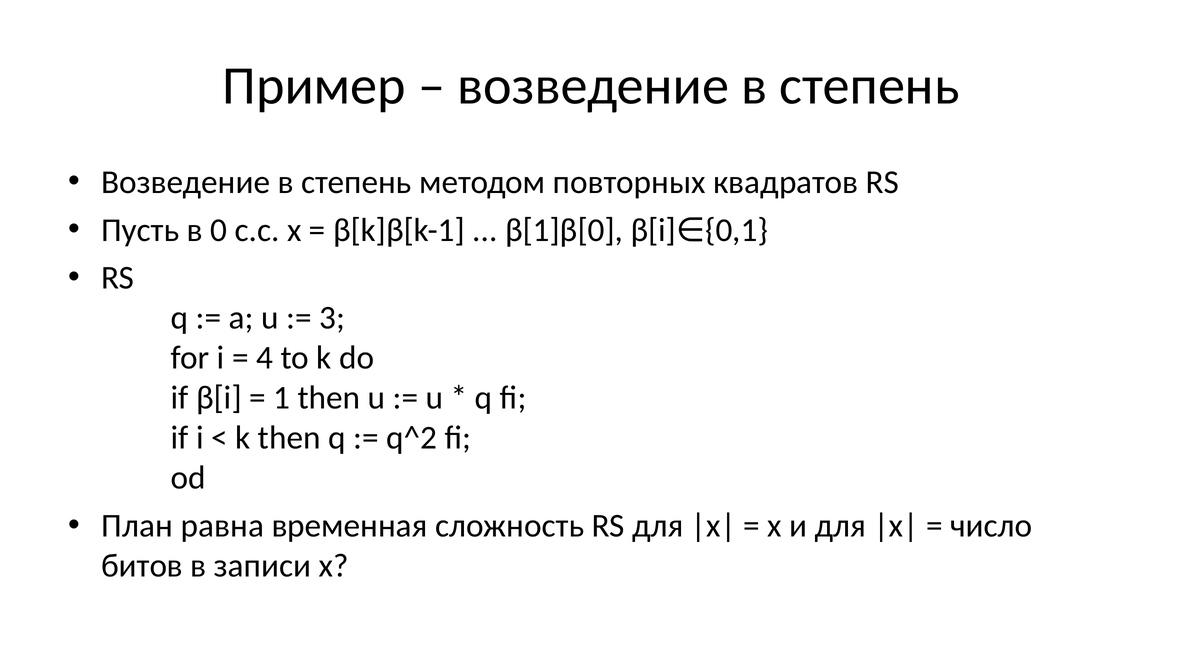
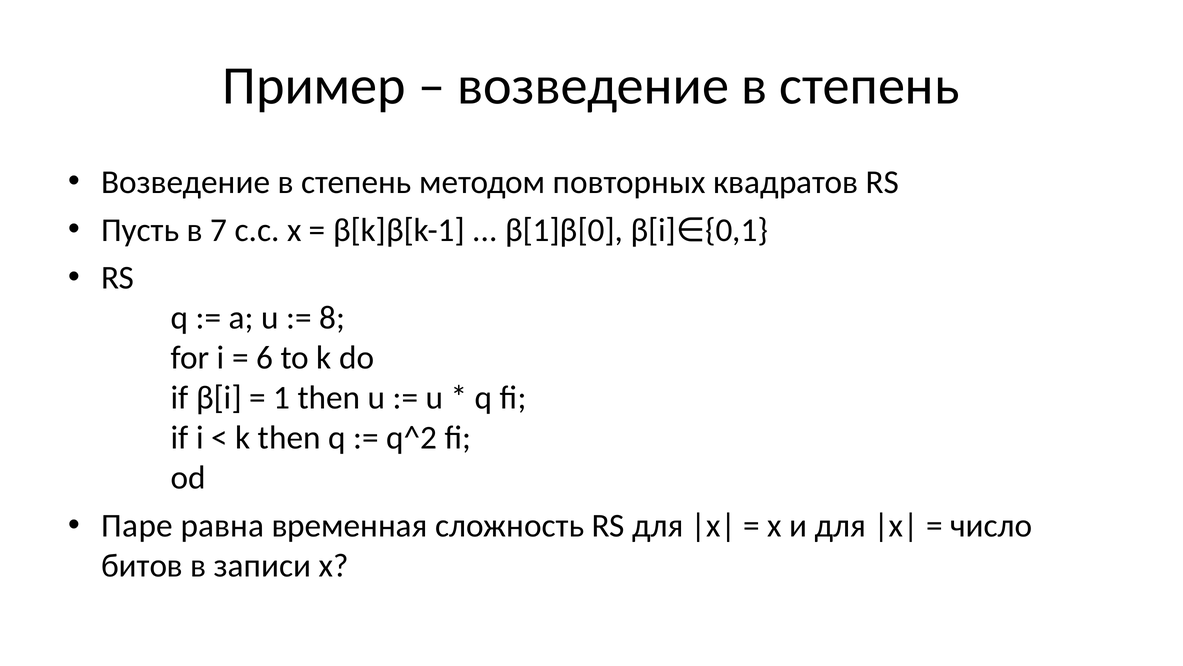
0: 0 -> 7
3: 3 -> 8
4: 4 -> 6
План: План -> Паре
